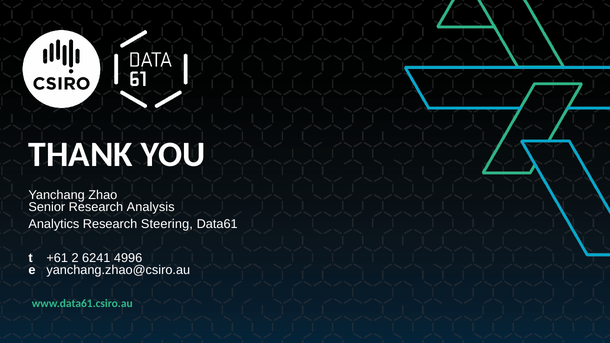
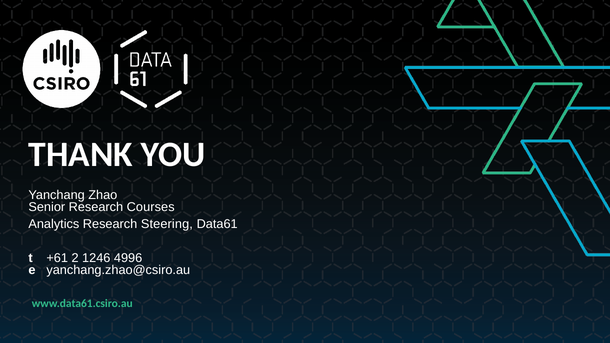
Analysis: Analysis -> Courses
6241: 6241 -> 1246
